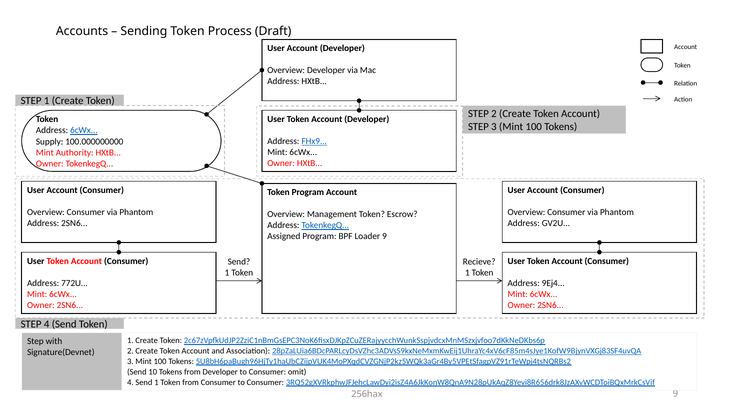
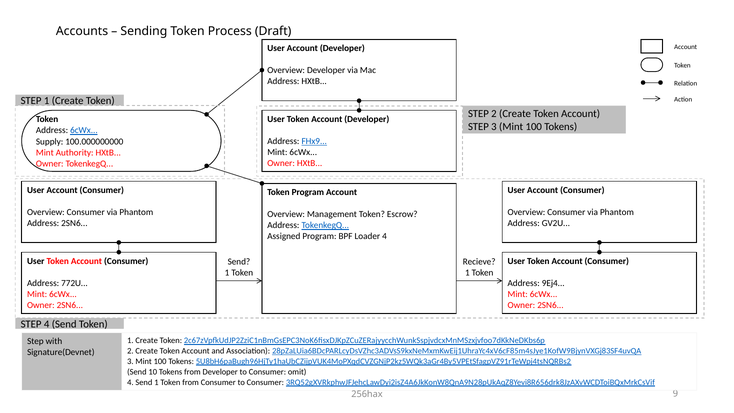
Loader 9: 9 -> 4
